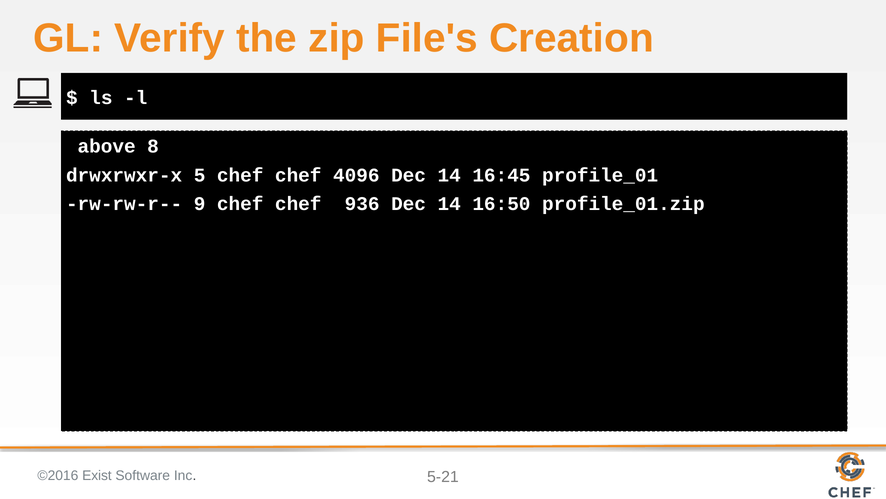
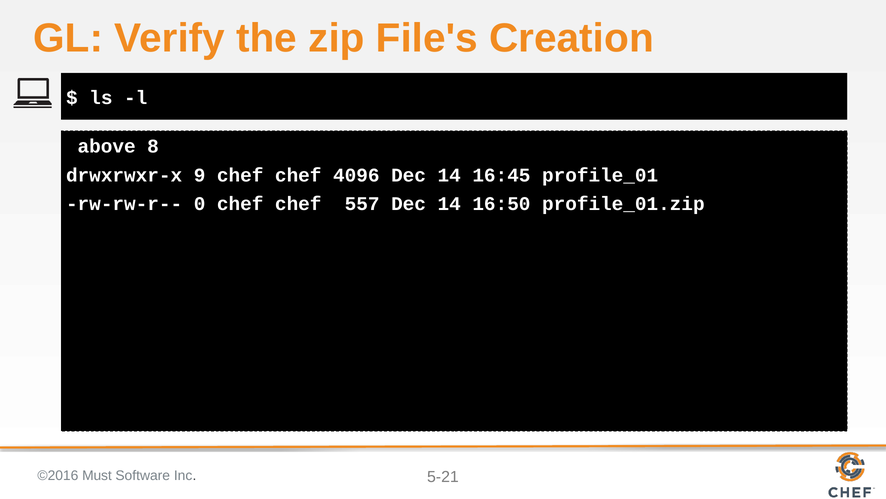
5: 5 -> 9
9: 9 -> 0
936: 936 -> 557
Exist: Exist -> Must
